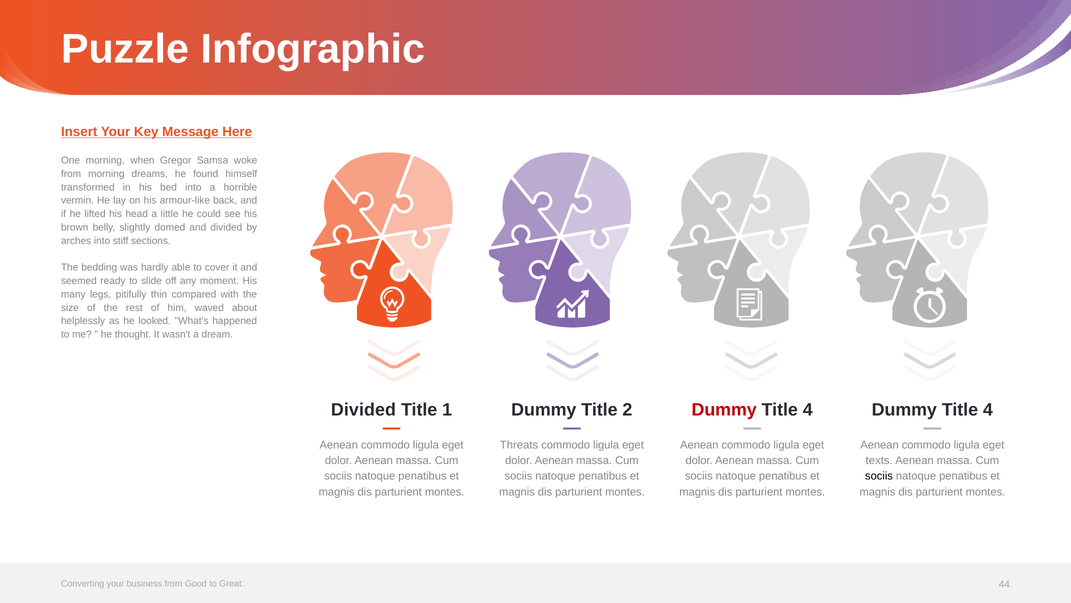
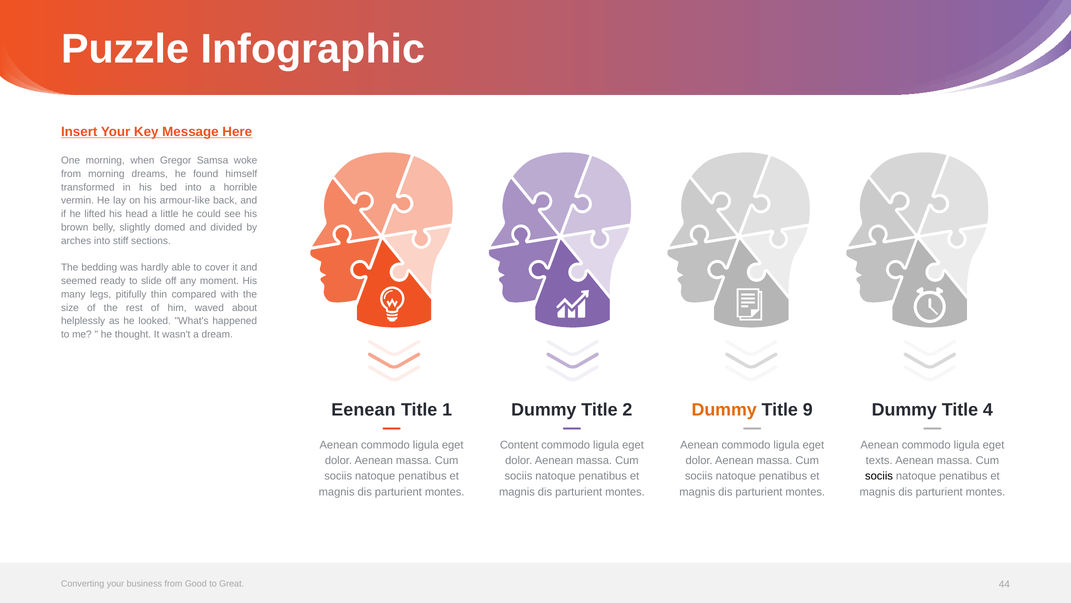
Divided at (363, 410): Divided -> Eenean
Dummy at (724, 410) colour: red -> orange
4 at (808, 410): 4 -> 9
Threats: Threats -> Content
